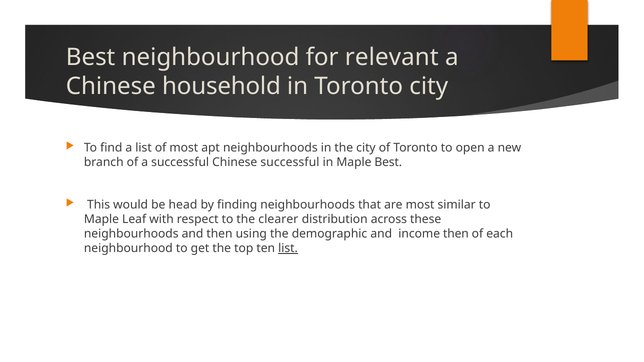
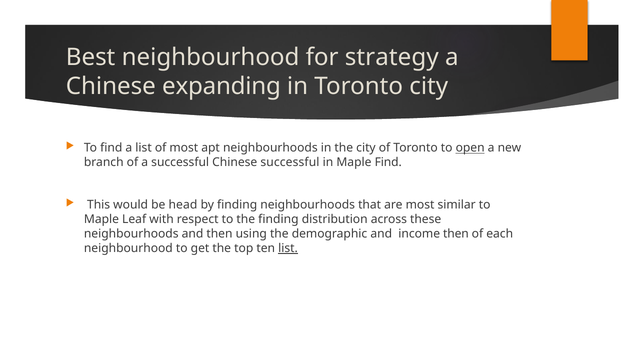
relevant: relevant -> strategy
household: household -> expanding
open underline: none -> present
Maple Best: Best -> Find
the clearer: clearer -> finding
